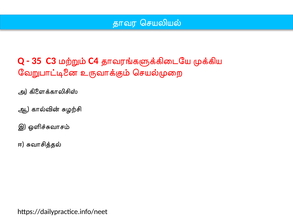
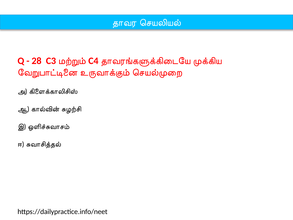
35: 35 -> 28
